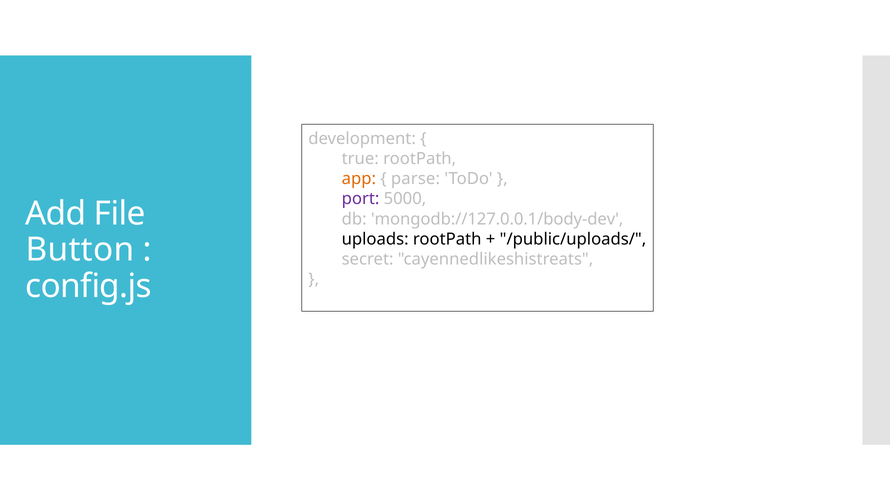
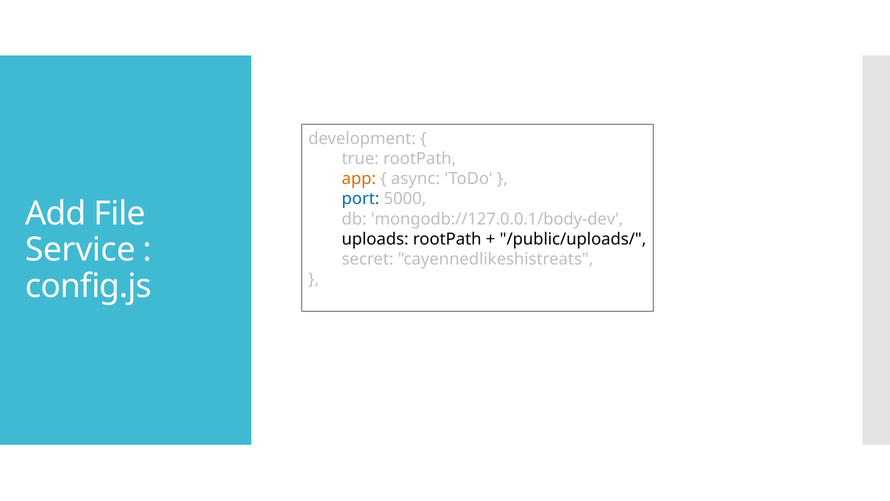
parse: parse -> async
port colour: purple -> blue
Button: Button -> Service
